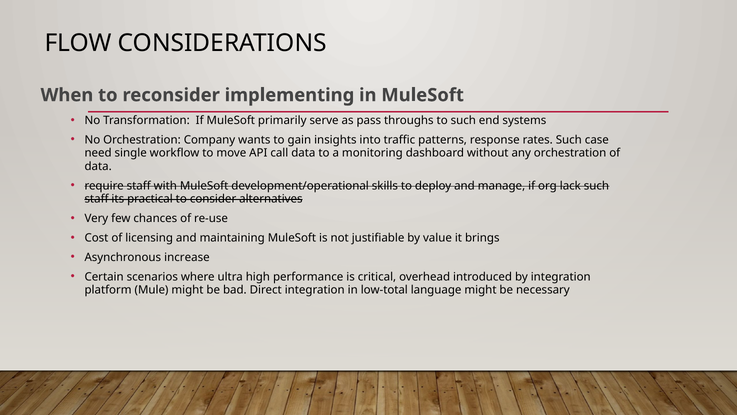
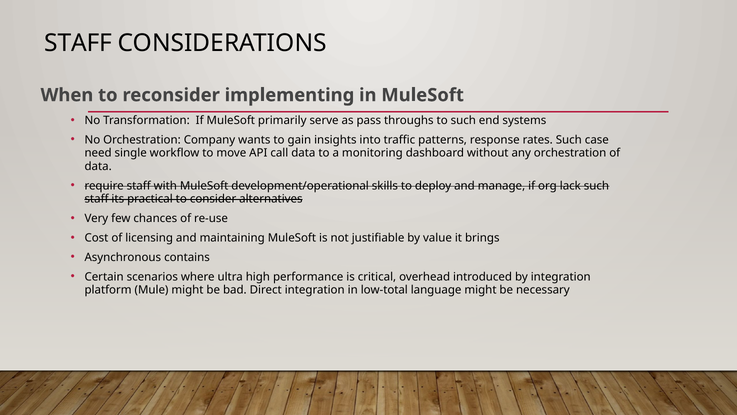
FLOW at (78, 43): FLOW -> STAFF
increase: increase -> contains
